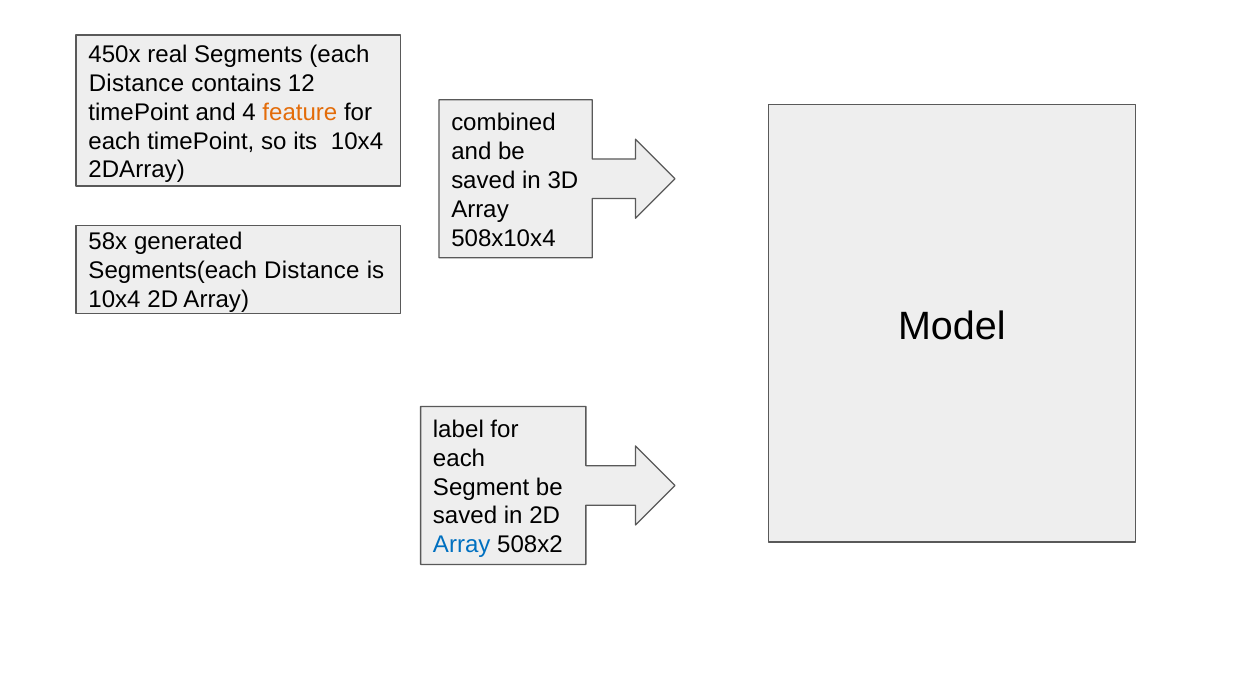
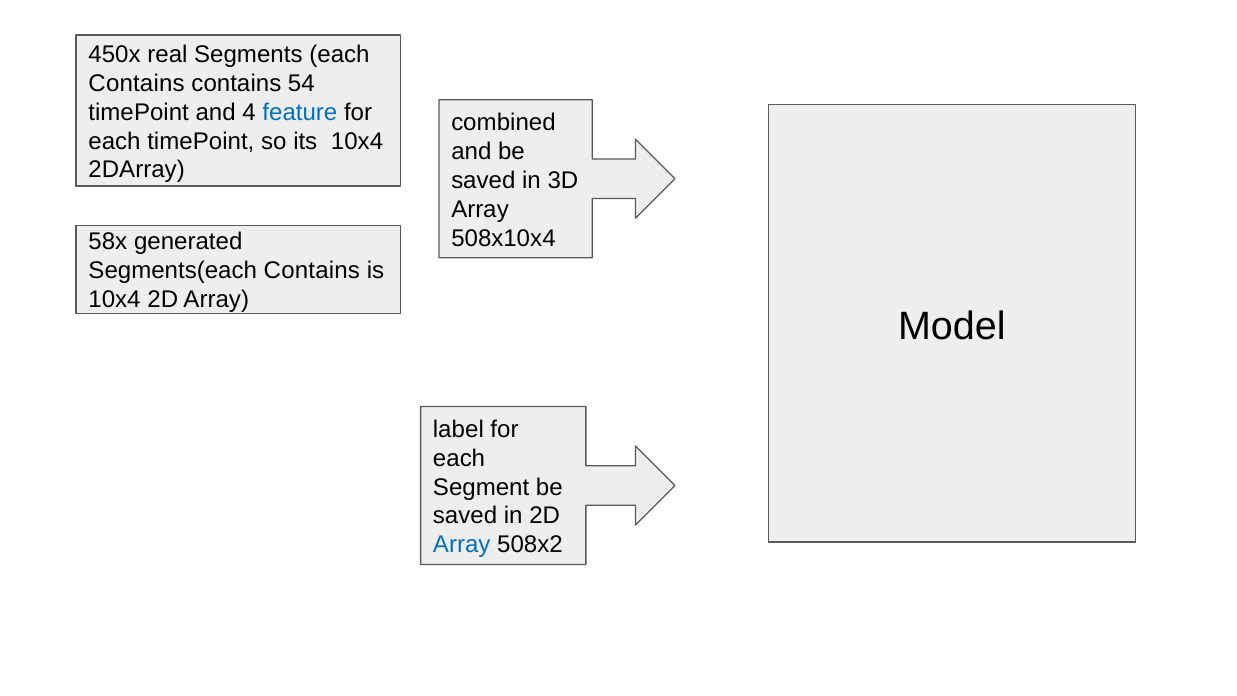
Distance at (137, 83): Distance -> Contains
12: 12 -> 54
feature colour: orange -> blue
Segments(each Distance: Distance -> Contains
